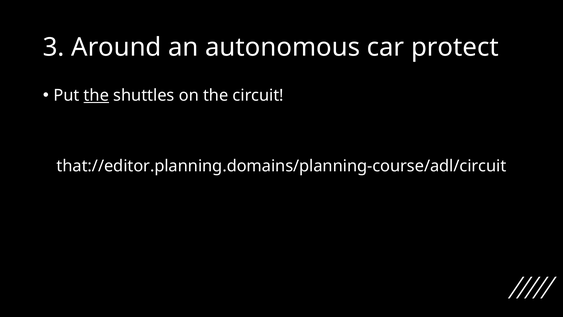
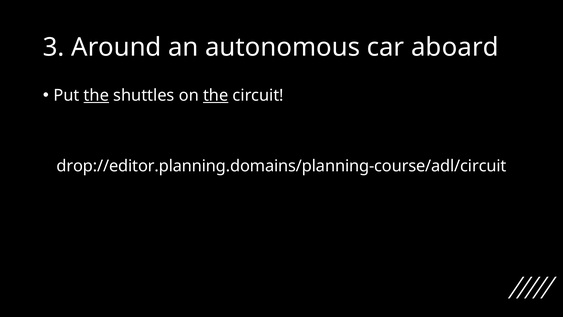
protect: protect -> aboard
the at (216, 95) underline: none -> present
that://editor.planning.domains/planning-course/adl/circuit: that://editor.planning.domains/planning-course/adl/circuit -> drop://editor.planning.domains/planning-course/adl/circuit
